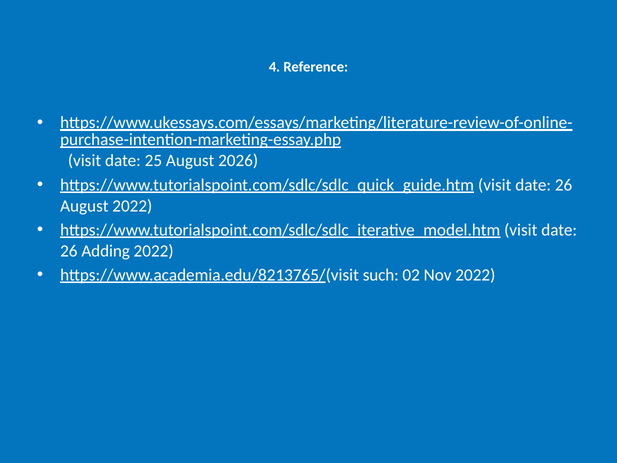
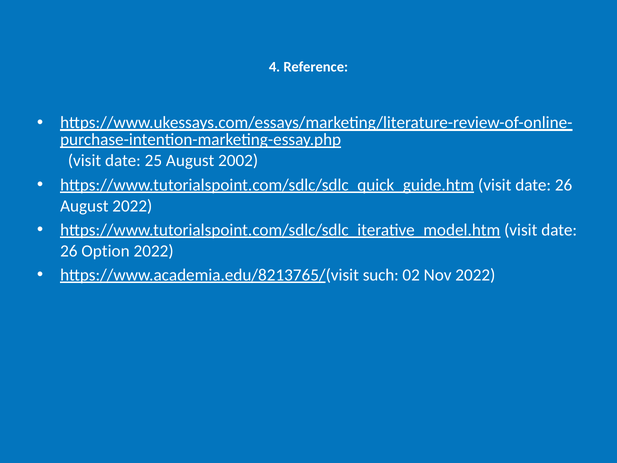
2026: 2026 -> 2002
Adding: Adding -> Option
